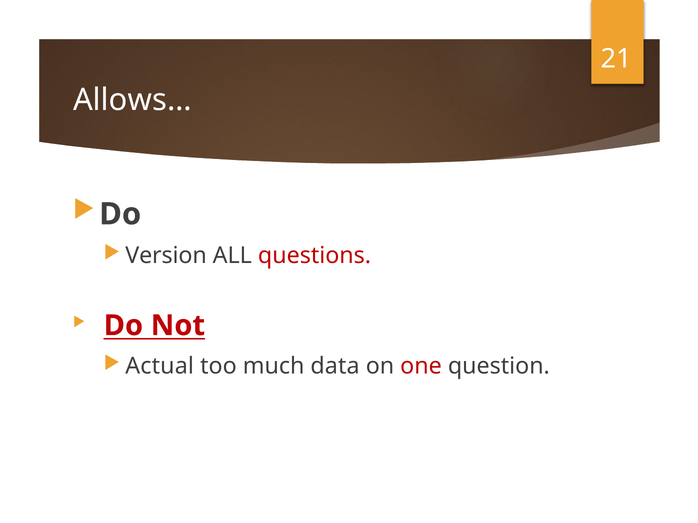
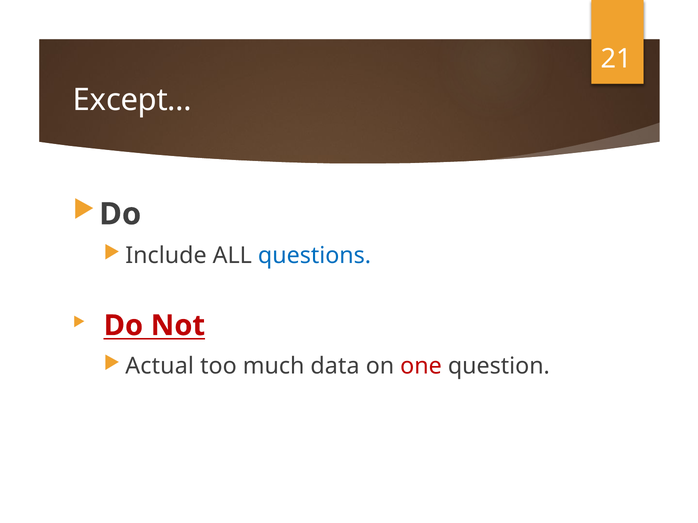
Allows…: Allows… -> Except…
Version: Version -> Include
questions colour: red -> blue
